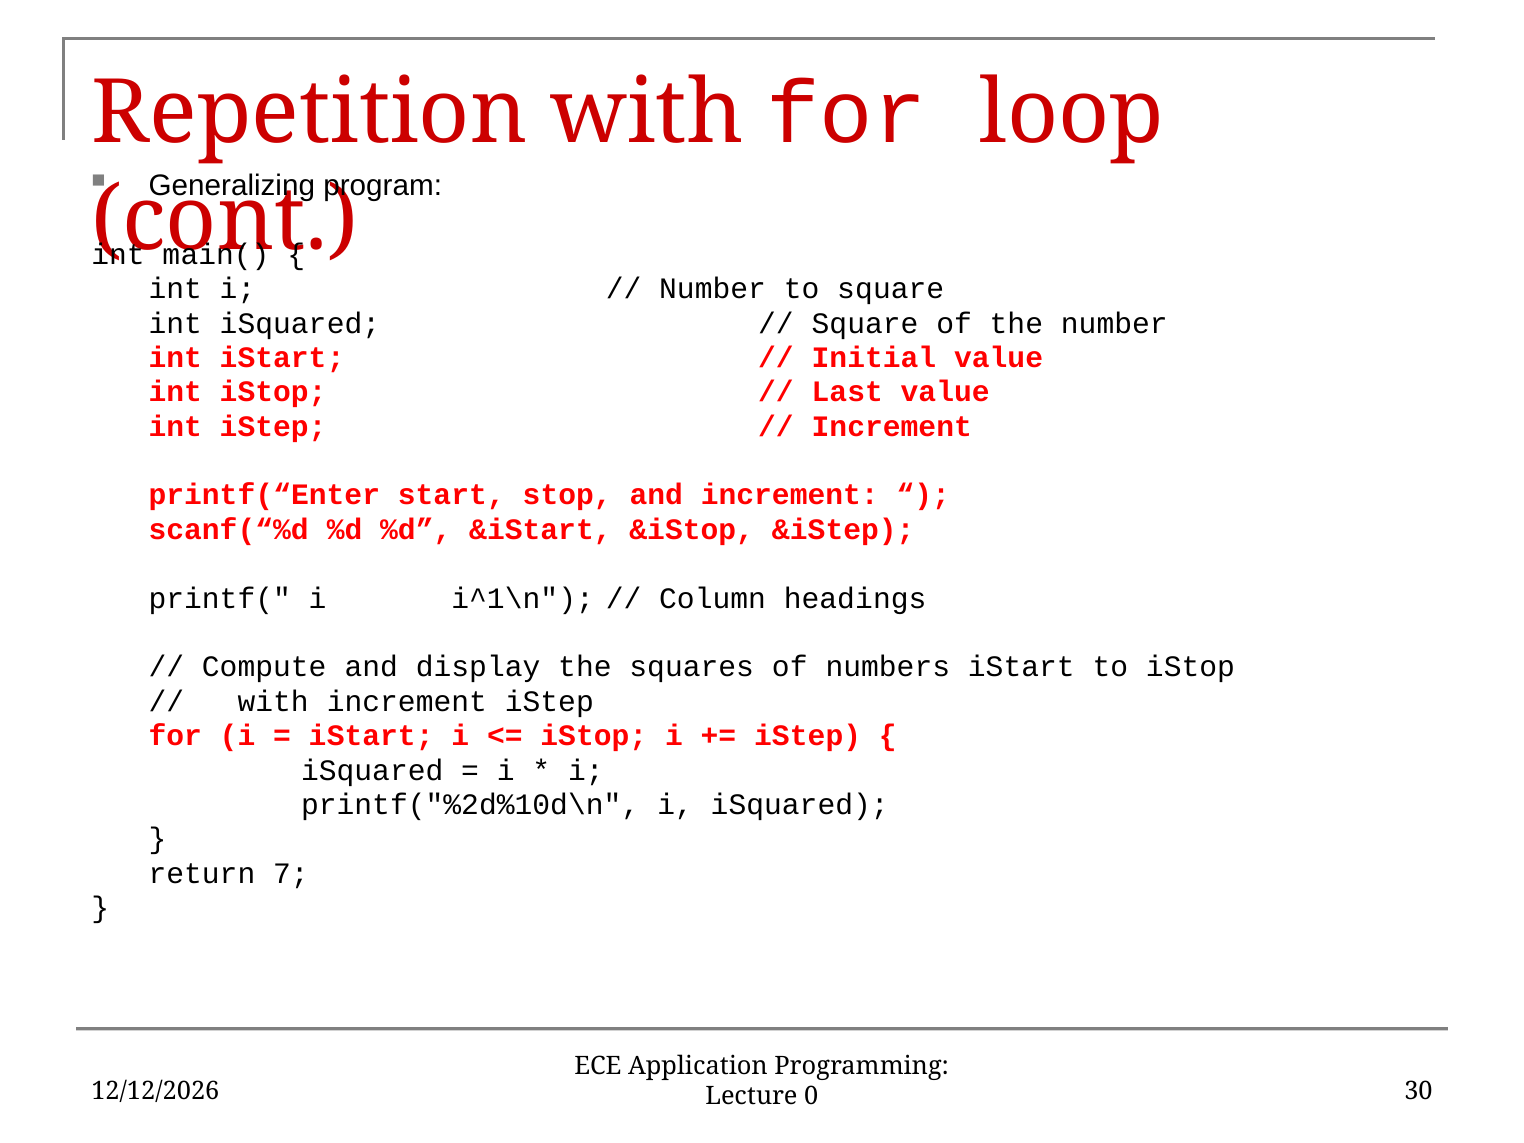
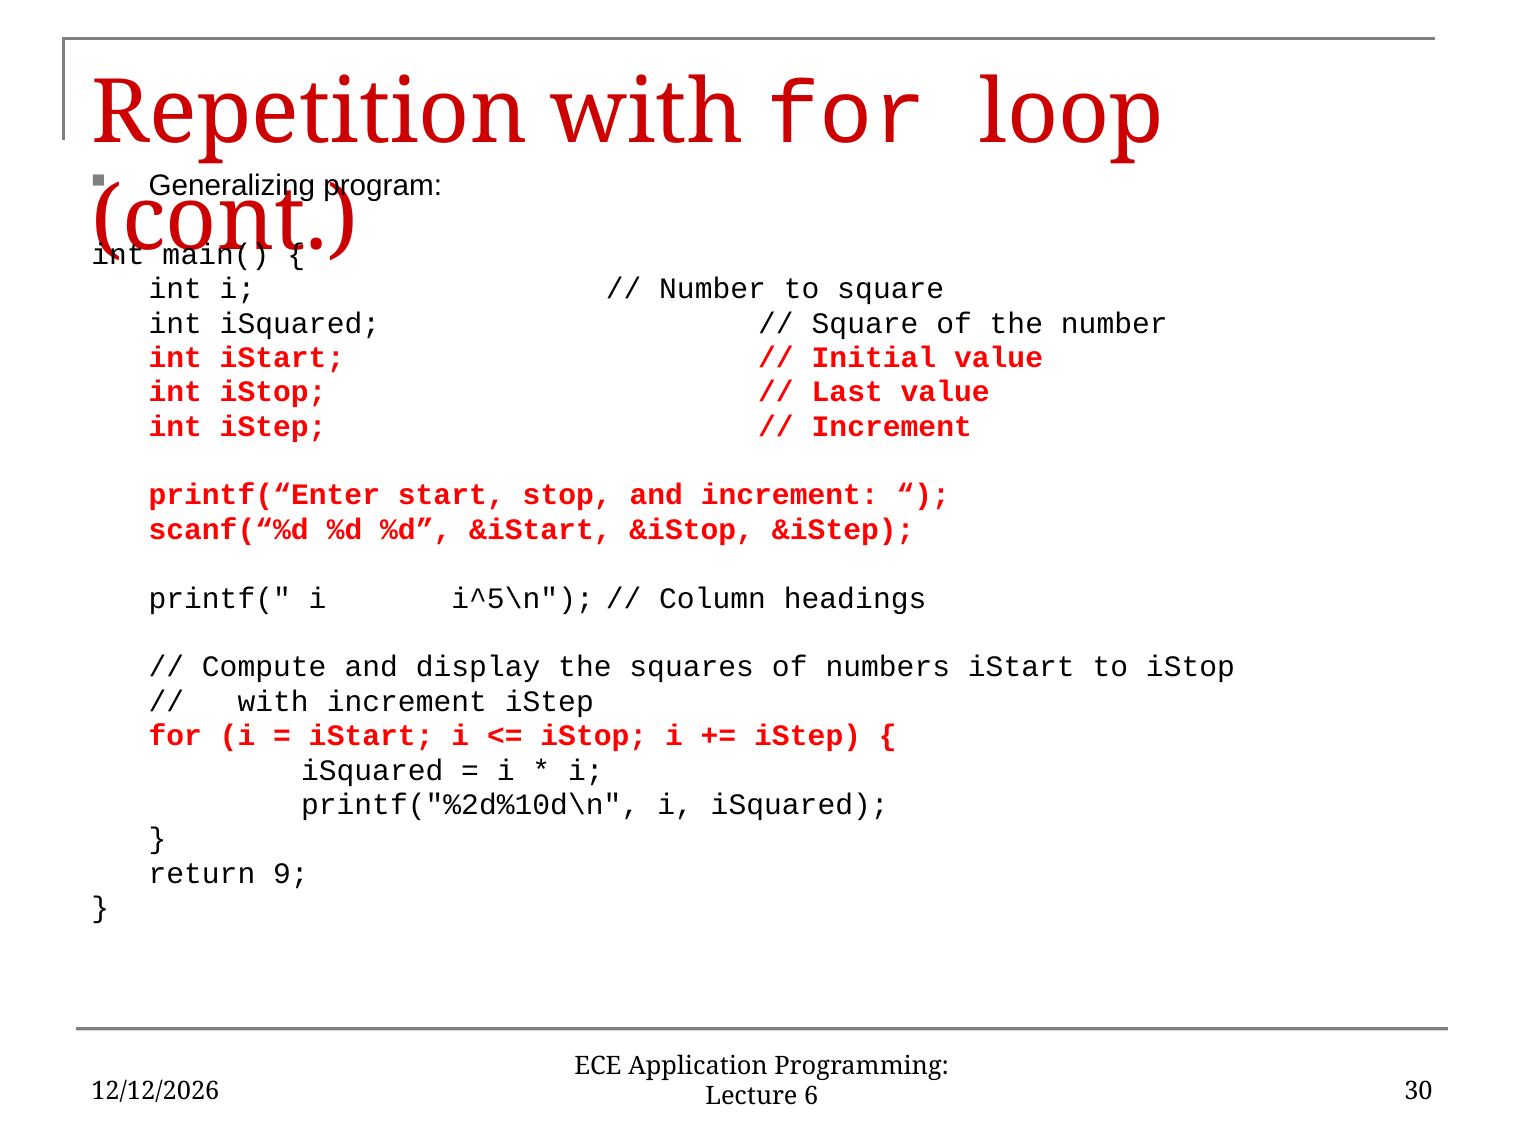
i^1\n: i^1\n -> i^5\n
7: 7 -> 9
0: 0 -> 6
